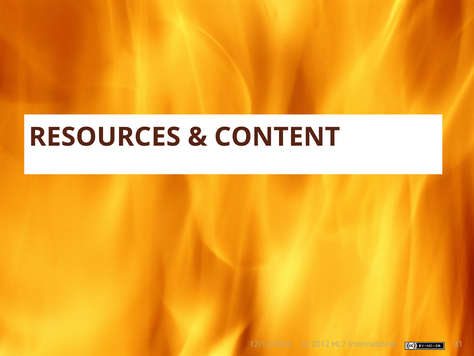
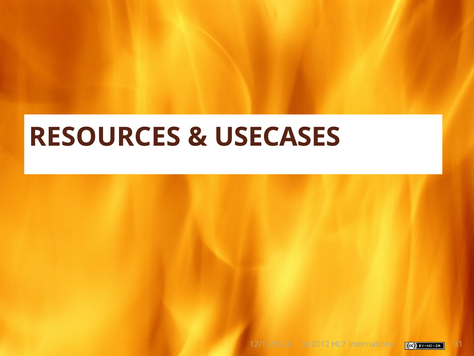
CONTENT: CONTENT -> USECASES
